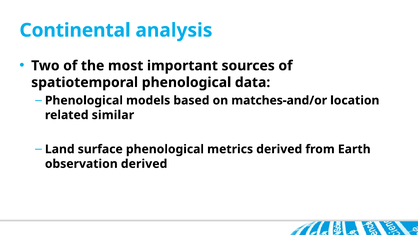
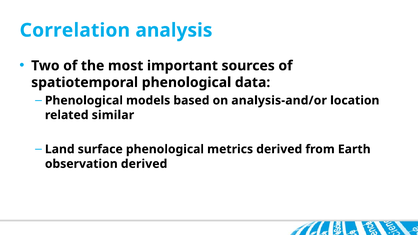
Continental: Continental -> Correlation
matches-and/or: matches-and/or -> analysis-and/or
